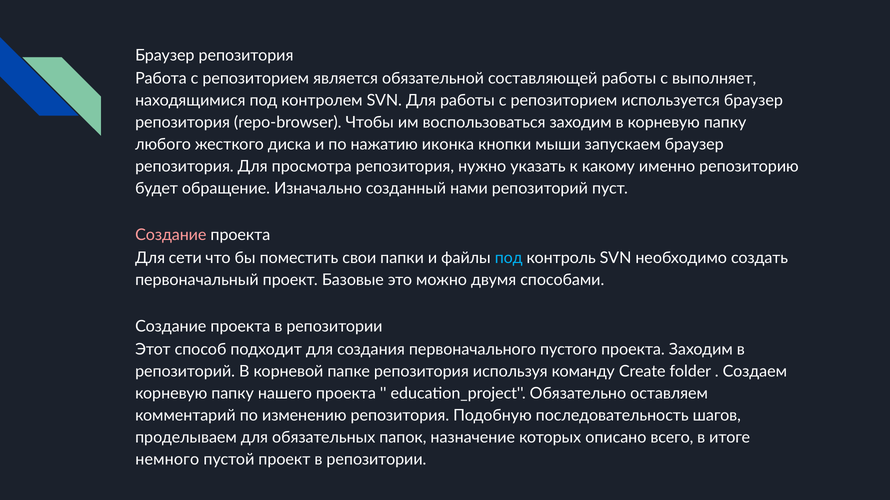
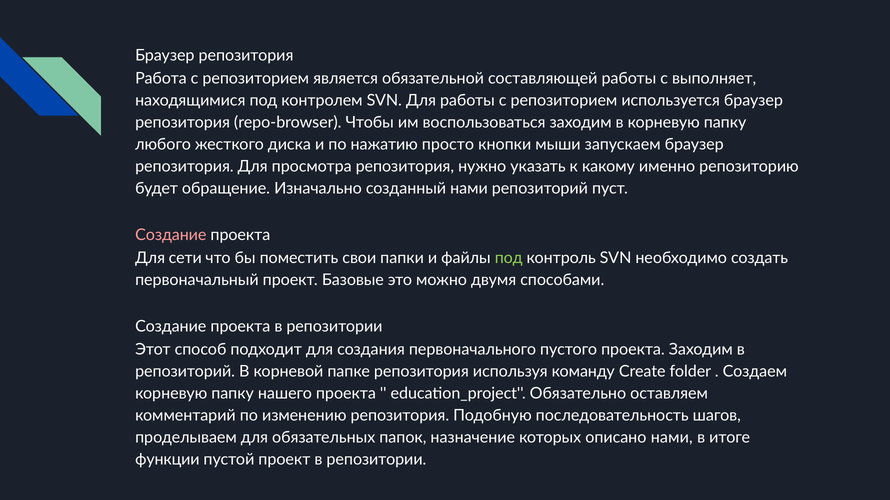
иконка: иконка -> просто
под at (509, 258) colour: light blue -> light green
описано всего: всего -> нами
немного: немного -> функции
